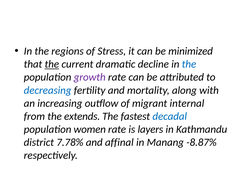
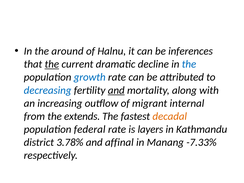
regions: regions -> around
Stress: Stress -> Halnu
minimized: minimized -> inferences
growth colour: purple -> blue
and at (116, 90) underline: none -> present
decadal colour: blue -> orange
women: women -> federal
7.78%: 7.78% -> 3.78%
-8.87%: -8.87% -> -7.33%
